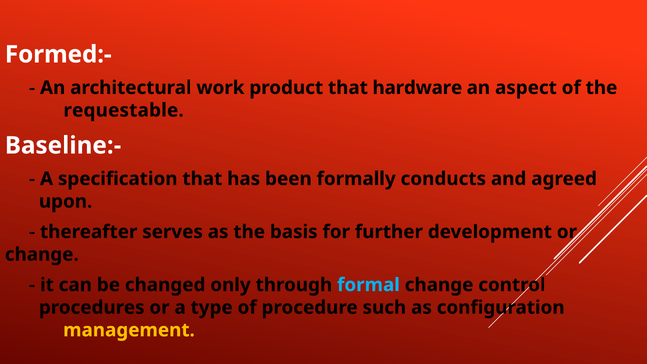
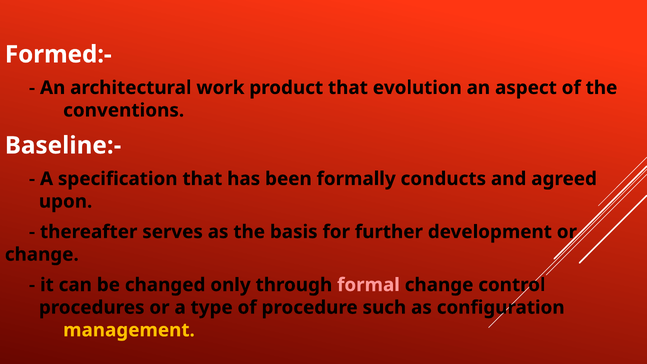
hardware: hardware -> evolution
requestable: requestable -> conventions
formal colour: light blue -> pink
